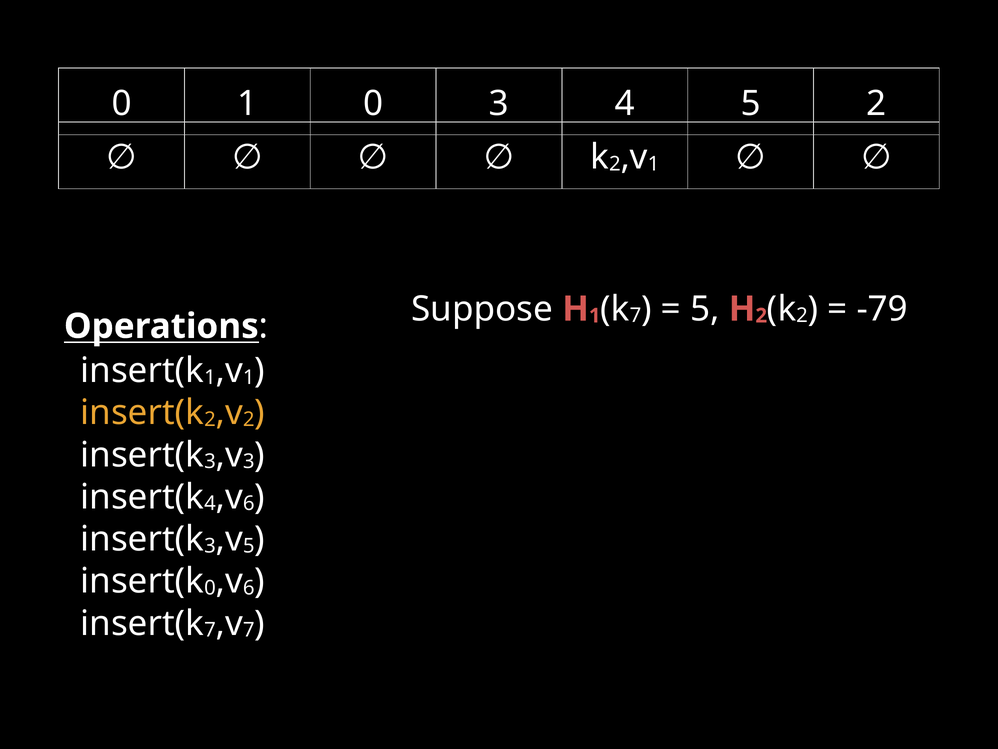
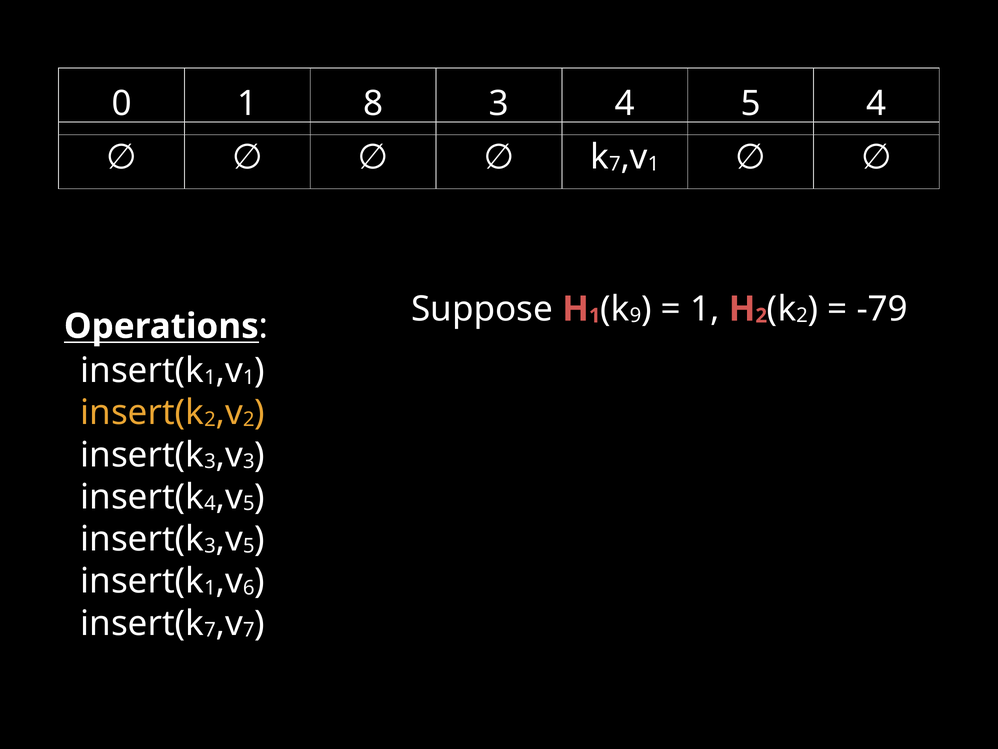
1 0: 0 -> 8
5 2: 2 -> 4
2 at (615, 164): 2 -> 7
7 at (636, 315): 7 -> 9
5 at (705, 309): 5 -> 1
6 at (249, 503): 6 -> 5
0 at (210, 588): 0 -> 1
